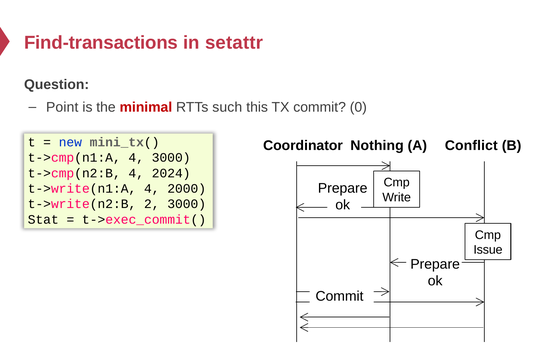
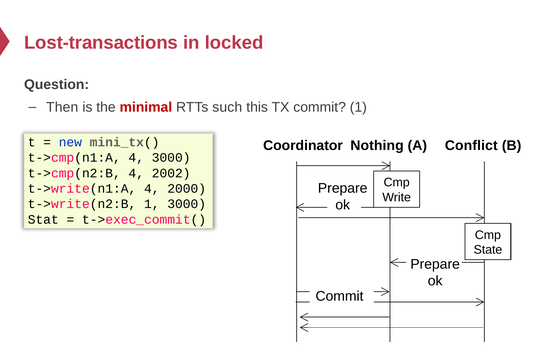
Find-transactions: Find-transactions -> Lost-transactions
setattr: setattr -> locked
Point: Point -> Then
commit 0: 0 -> 1
2024: 2024 -> 2002
t->write(n2:B 2: 2 -> 1
Issue: Issue -> State
